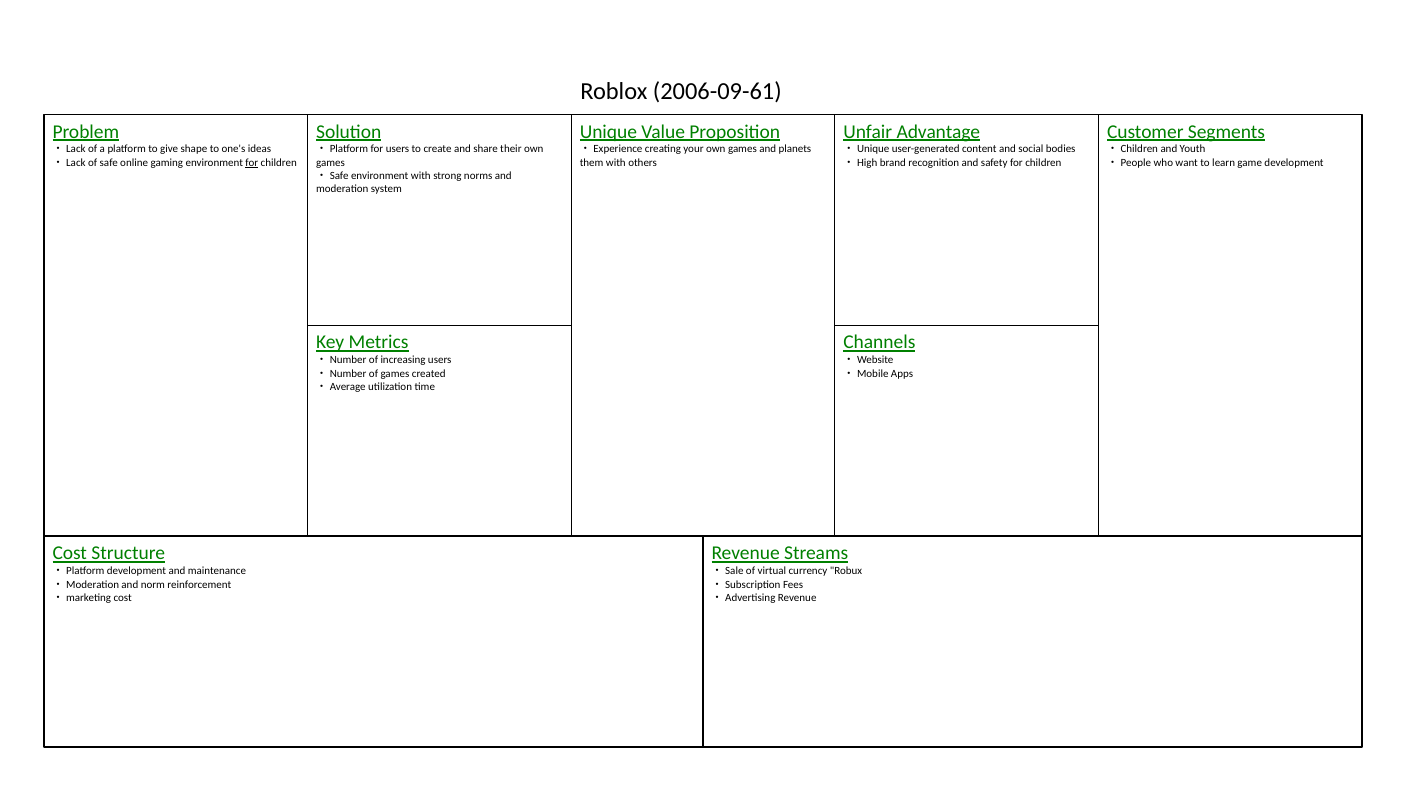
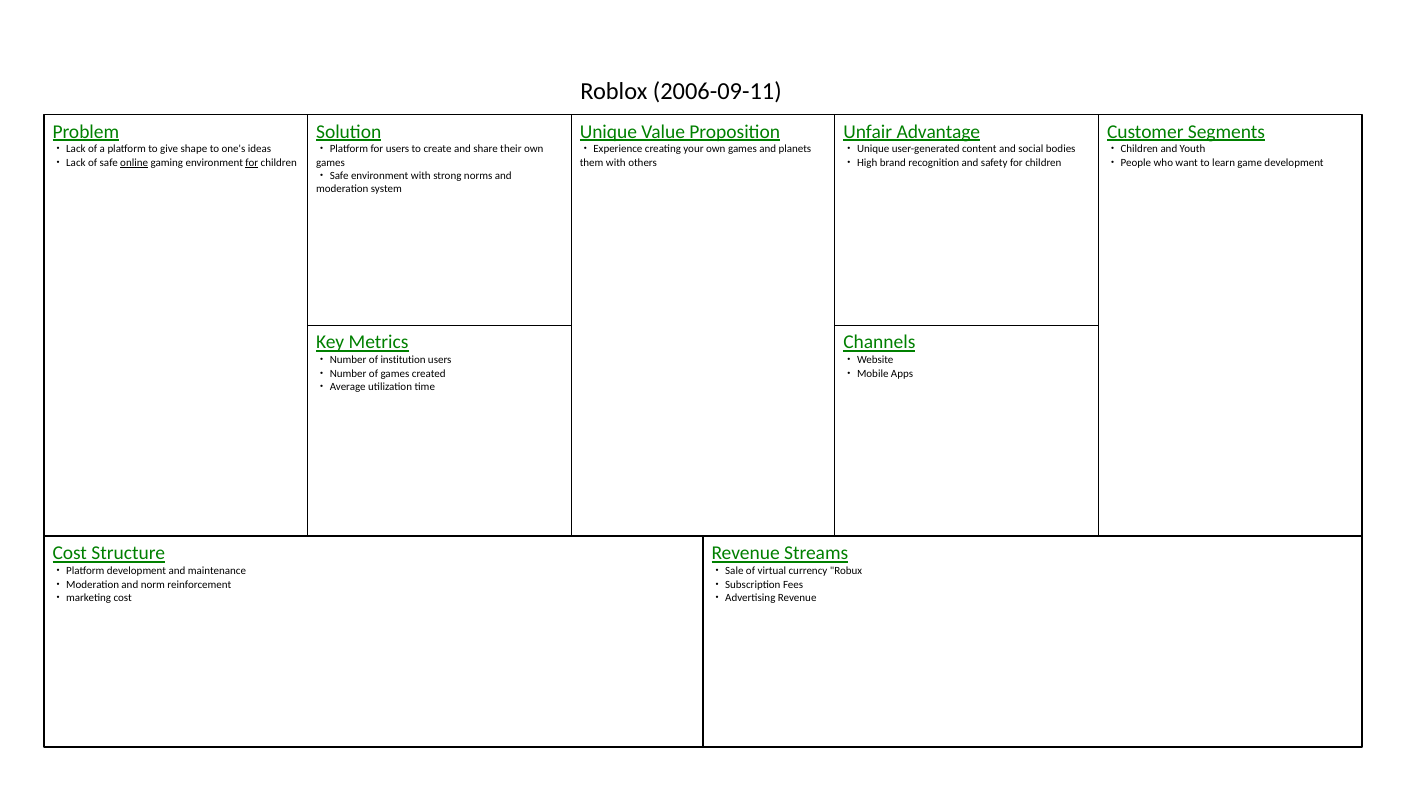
2006-09-61: 2006-09-61 -> 2006-09-11
online underline: none -> present
increasing: increasing -> institution
